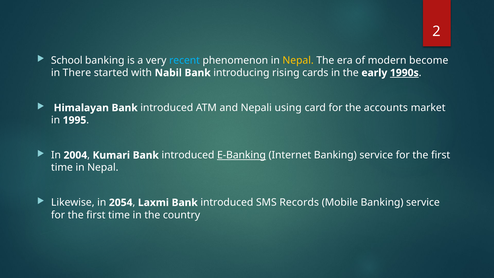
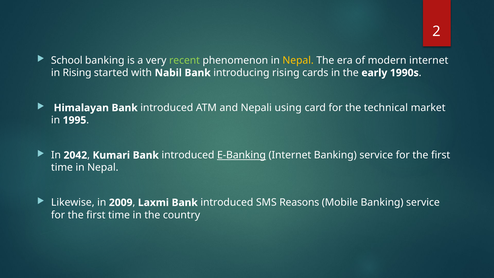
recent colour: light blue -> light green
modern become: become -> internet
in There: There -> Rising
1990s underline: present -> none
accounts: accounts -> technical
2004: 2004 -> 2042
2054: 2054 -> 2009
Records: Records -> Reasons
